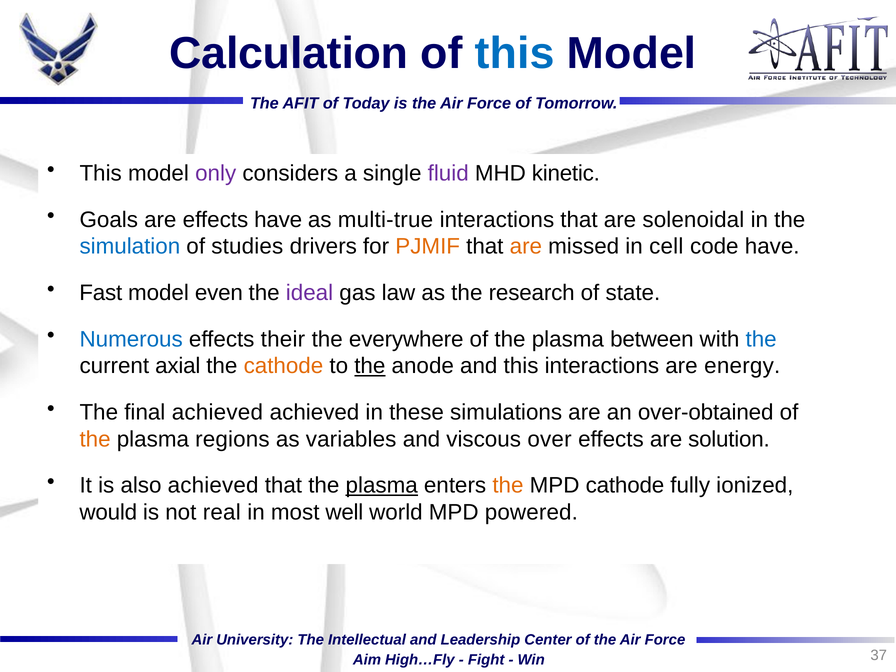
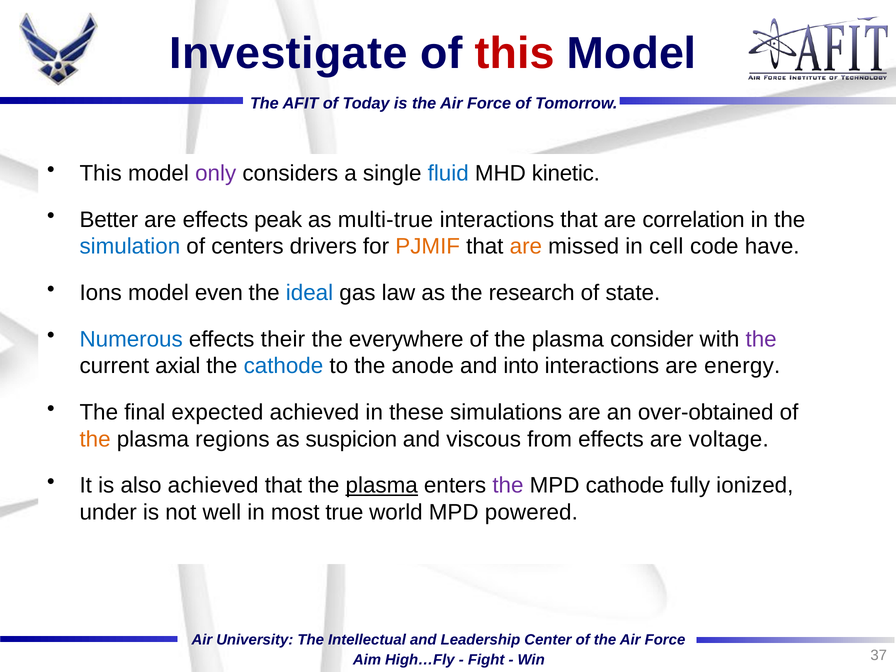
Calculation: Calculation -> Investigate
this at (515, 54) colour: blue -> red
fluid colour: purple -> blue
Goals: Goals -> Better
effects have: have -> peak
solenoidal: solenoidal -> correlation
studies: studies -> centers
Fast: Fast -> Ions
ideal colour: purple -> blue
between: between -> consider
the at (761, 339) colour: blue -> purple
cathode at (283, 366) colour: orange -> blue
the at (370, 366) underline: present -> none
and this: this -> into
final achieved: achieved -> expected
variables: variables -> suspicion
over: over -> from
solution: solution -> voltage
the at (508, 485) colour: orange -> purple
would: would -> under
real: real -> well
well: well -> true
